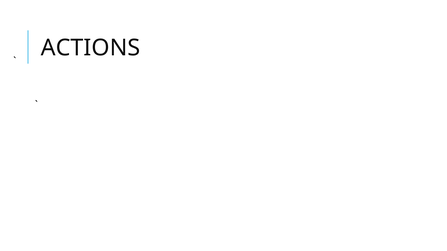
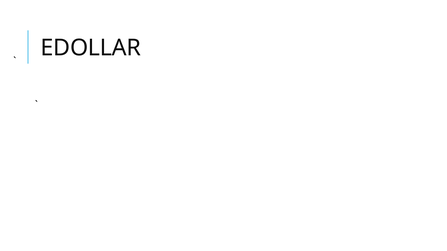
ACTIONS: ACTIONS -> EDOLLAR
